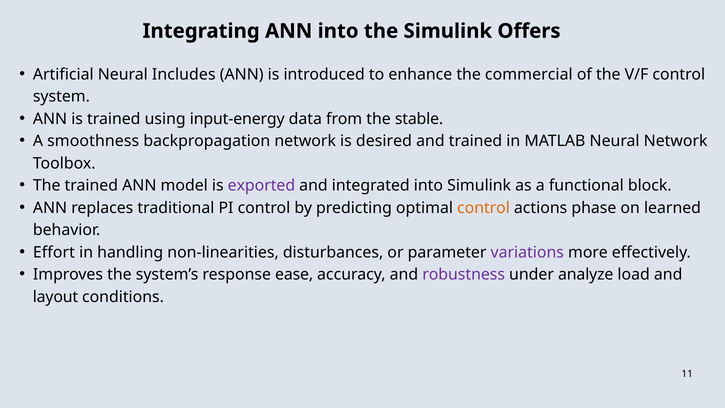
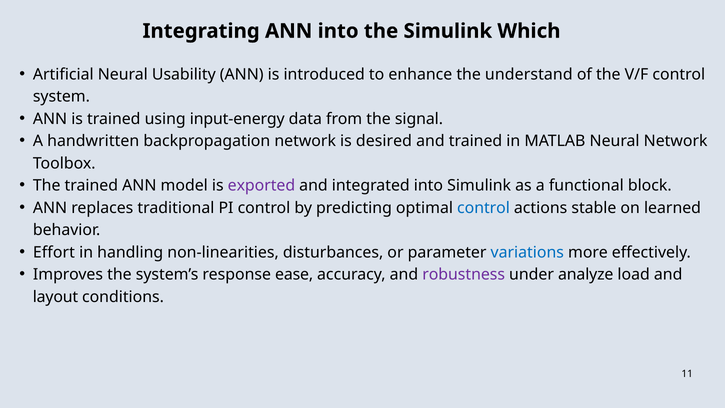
Offers: Offers -> Which
Includes: Includes -> Usability
commercial: commercial -> understand
stable: stable -> signal
smoothness: smoothness -> handwritten
control at (483, 208) colour: orange -> blue
phase: phase -> stable
variations colour: purple -> blue
